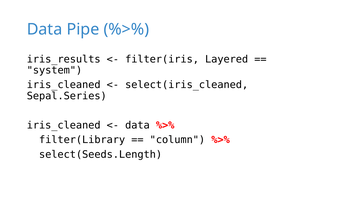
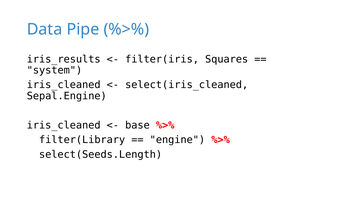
Layered: Layered -> Squares
Sepal.Series: Sepal.Series -> Sepal.Engine
data at (137, 125): data -> base
column: column -> engine
